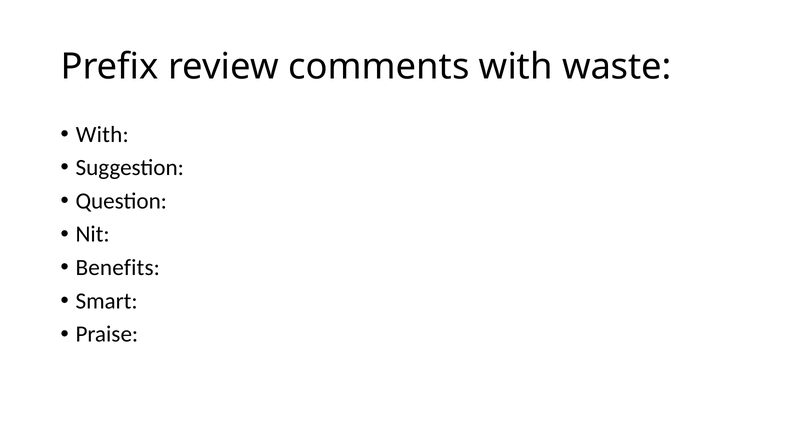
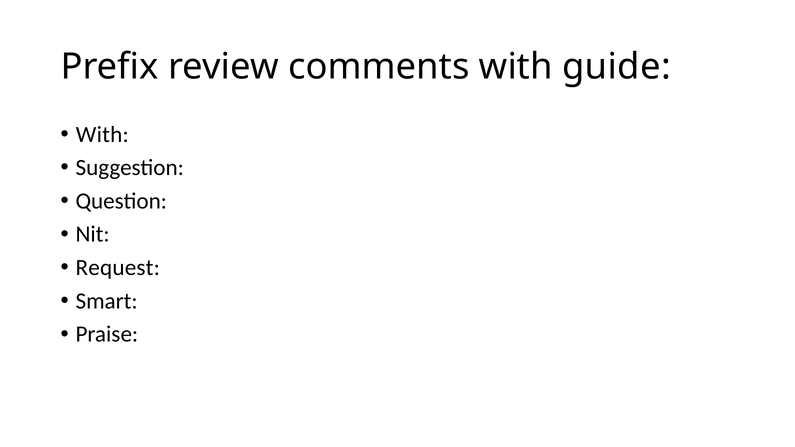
waste: waste -> guide
Benefits: Benefits -> Request
